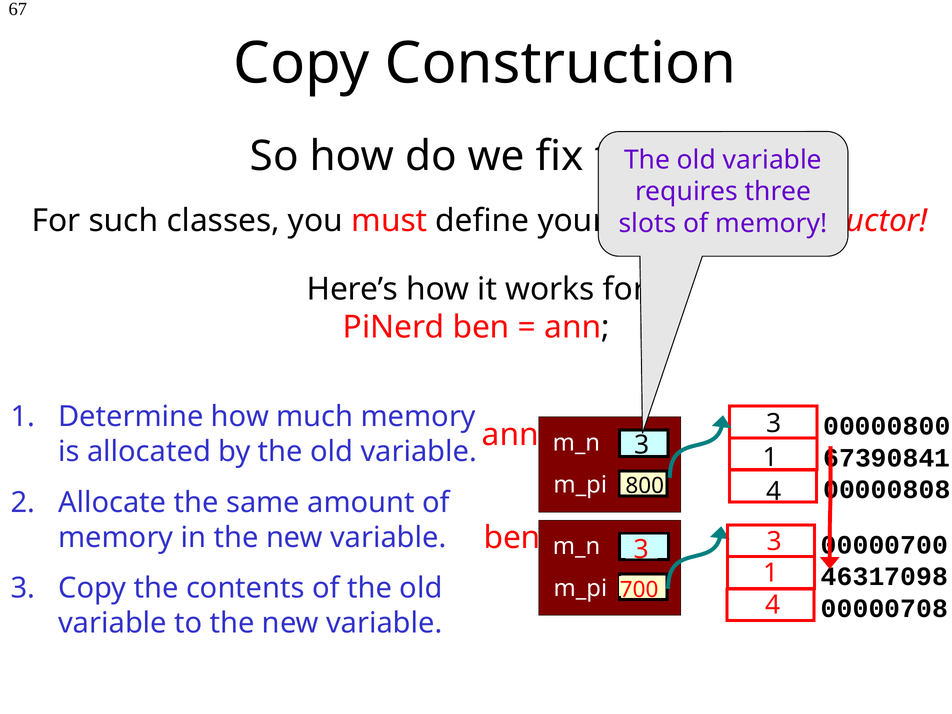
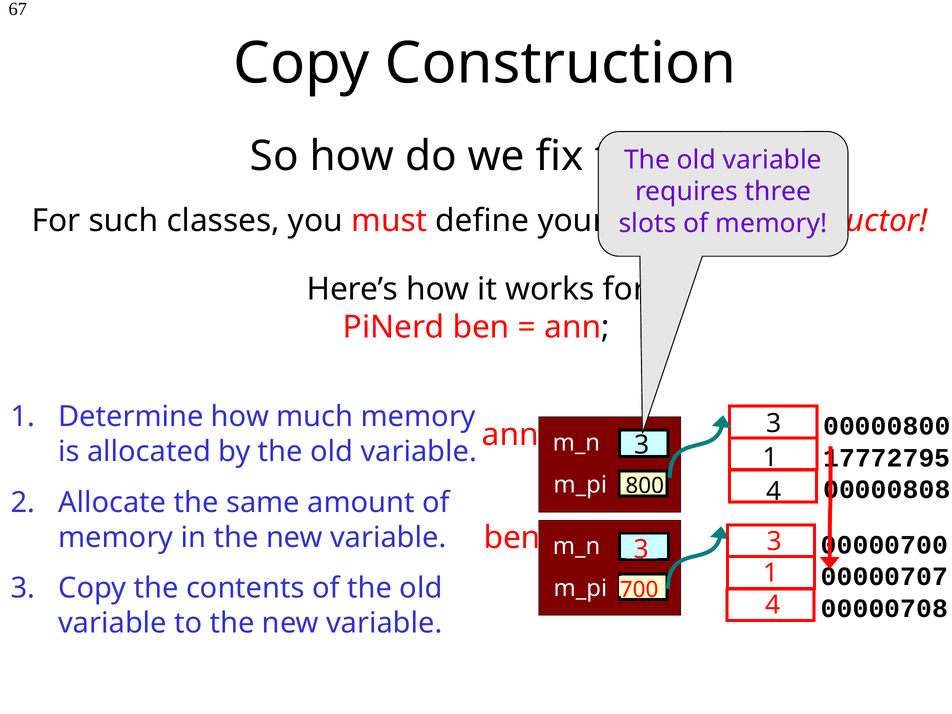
67390841: 67390841 -> 17772795
46317098: 46317098 -> 00000707
